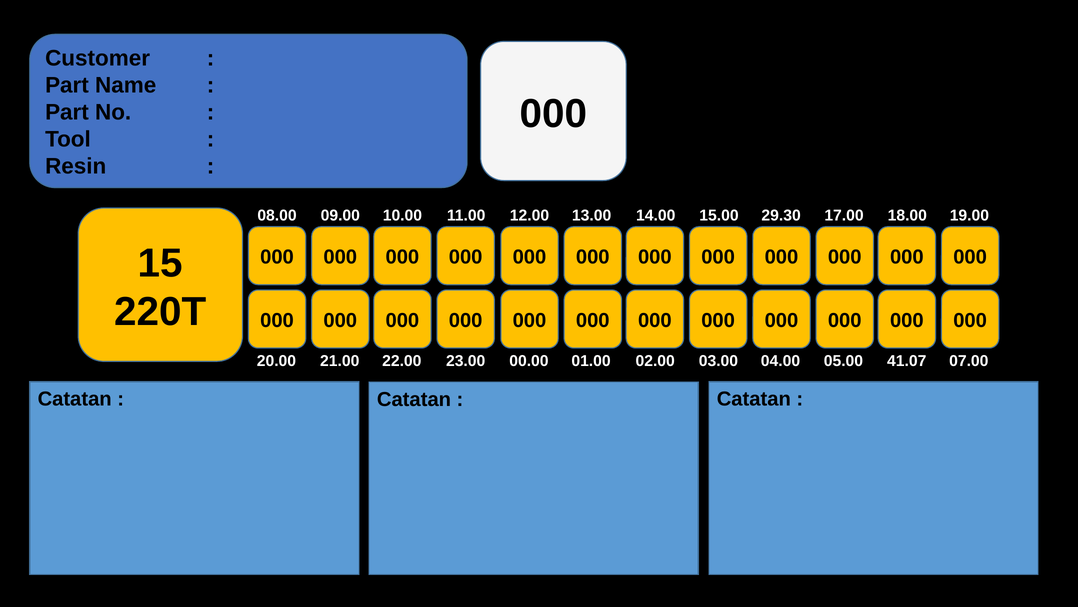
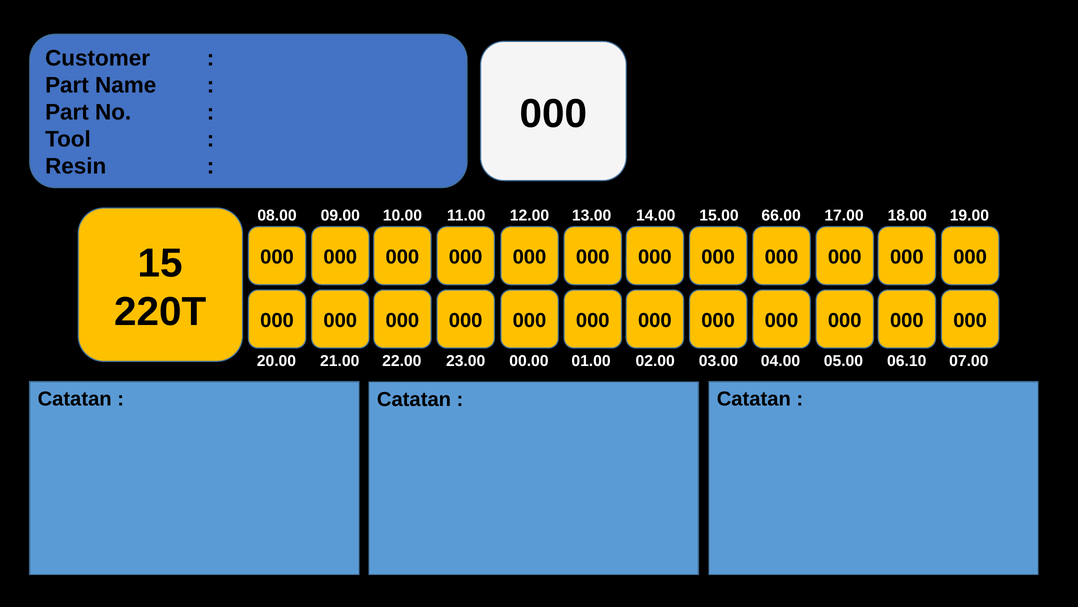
29.30: 29.30 -> 66.00
41.07: 41.07 -> 06.10
